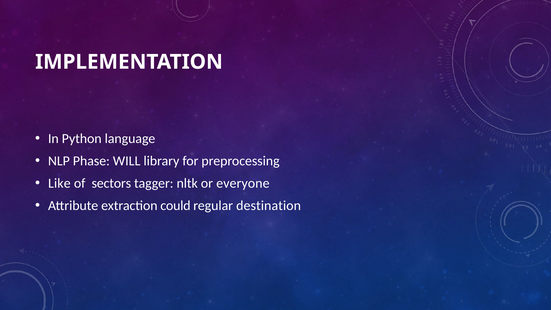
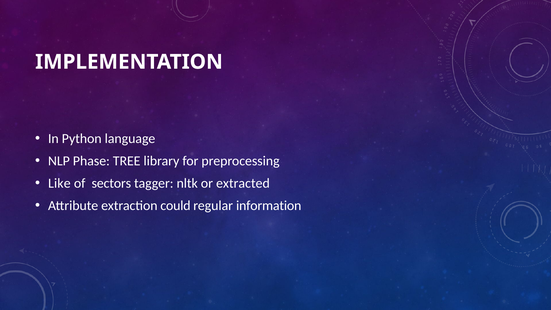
WILL: WILL -> TREE
everyone: everyone -> extracted
destination: destination -> information
